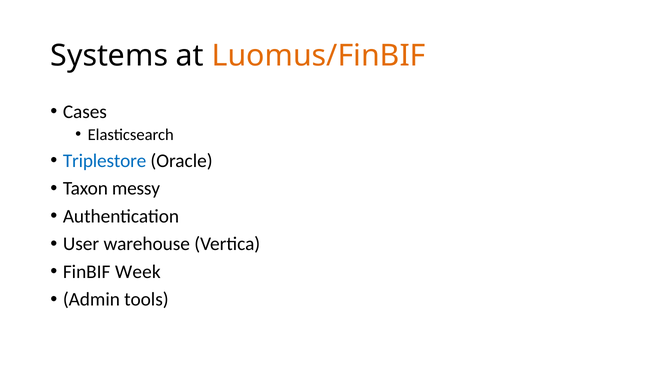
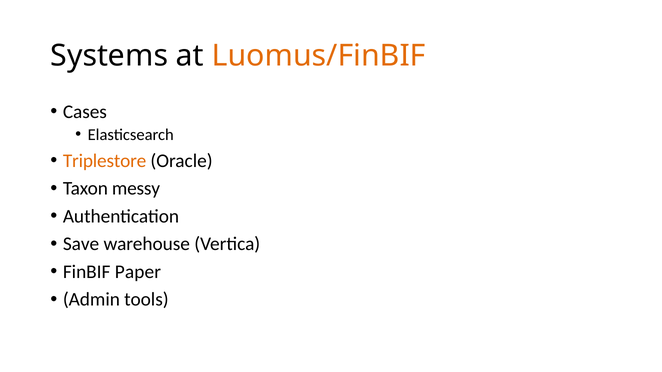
Triplestore colour: blue -> orange
User: User -> Save
Week: Week -> Paper
